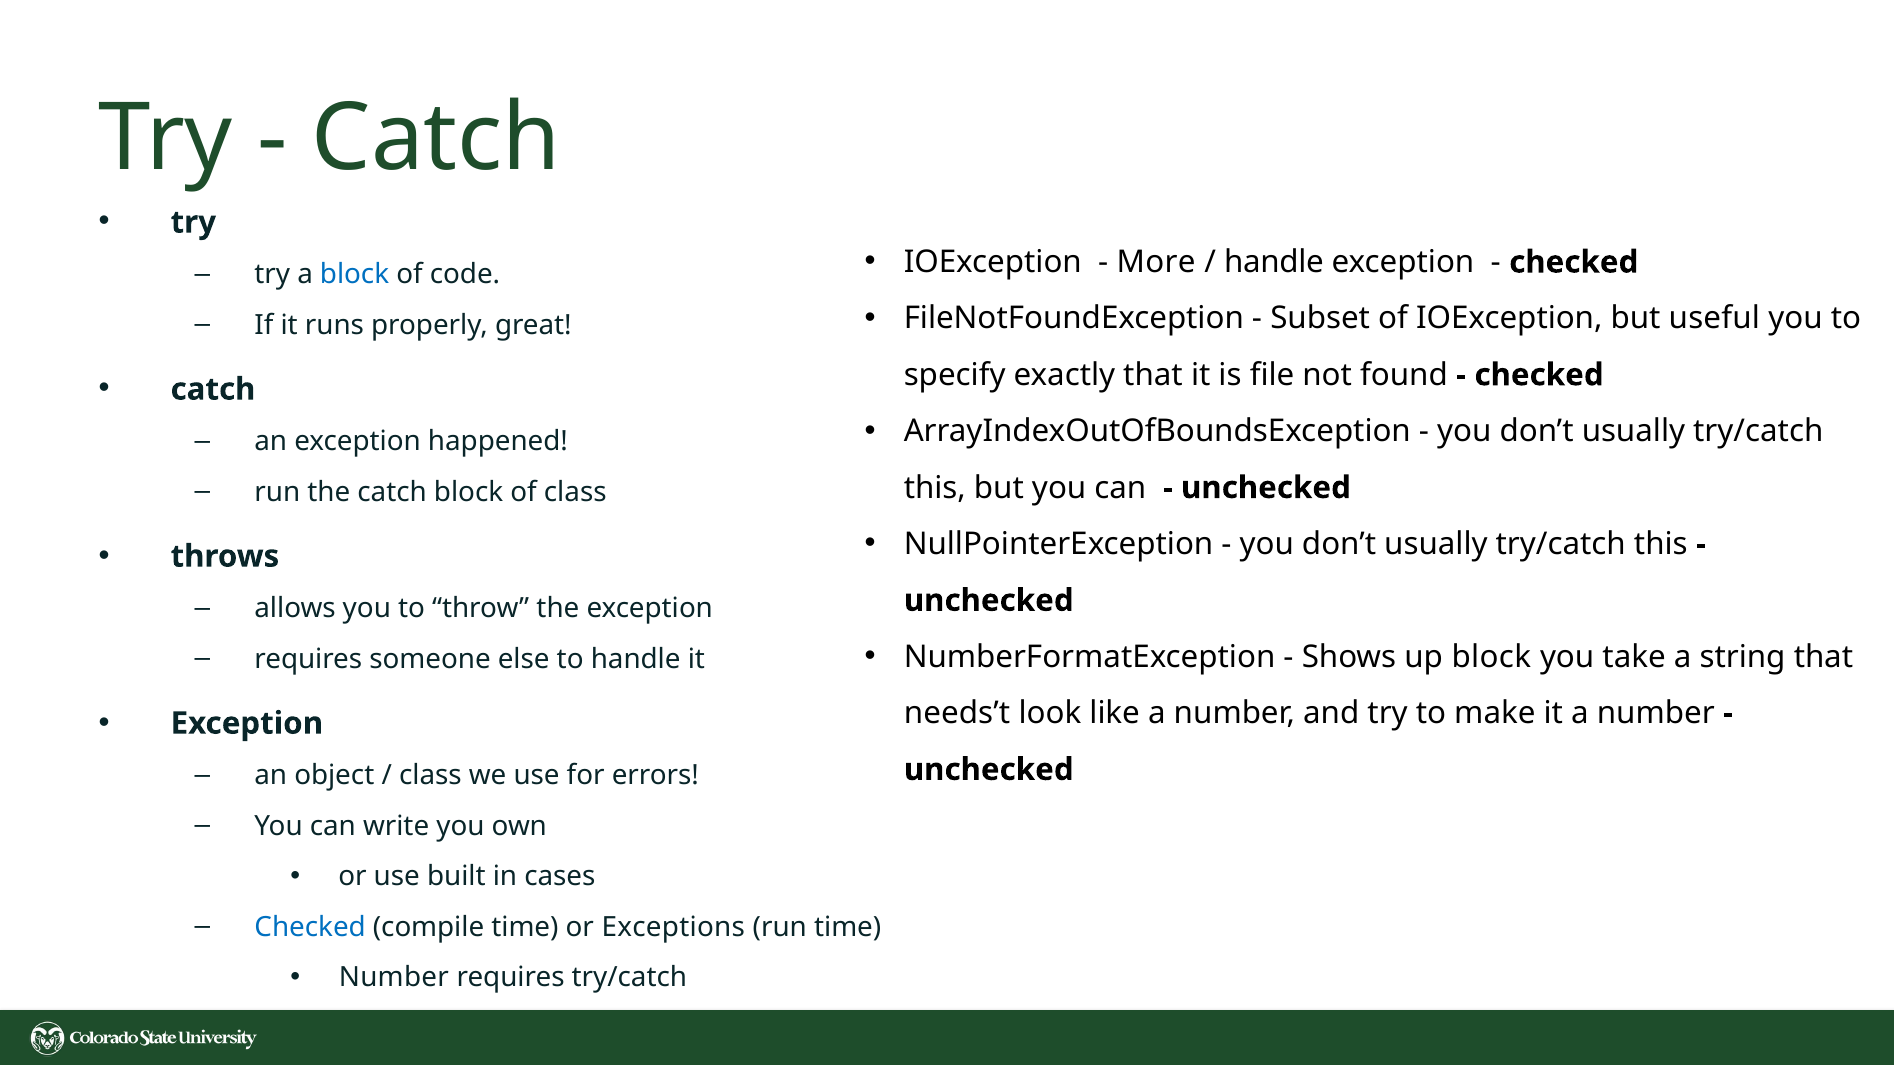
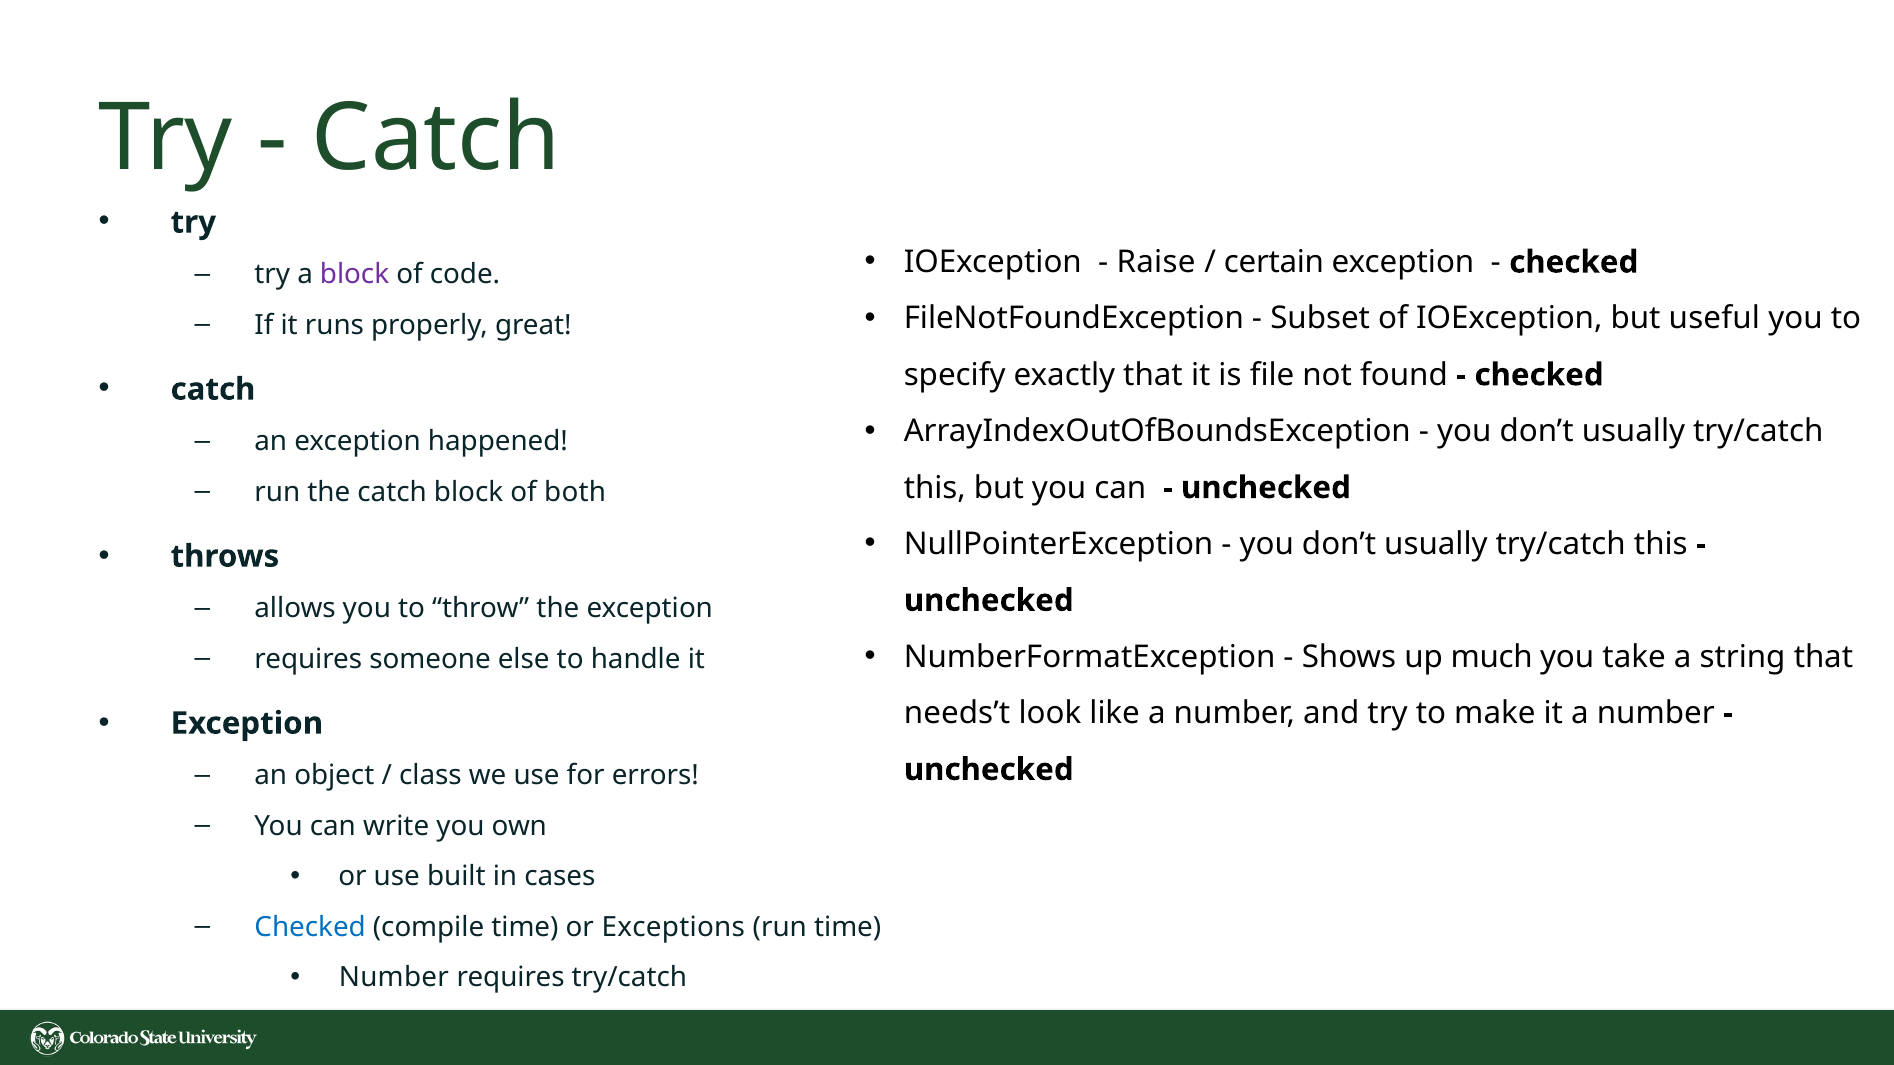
More: More -> Raise
handle at (1274, 262): handle -> certain
block at (355, 275) colour: blue -> purple
of class: class -> both
up block: block -> much
